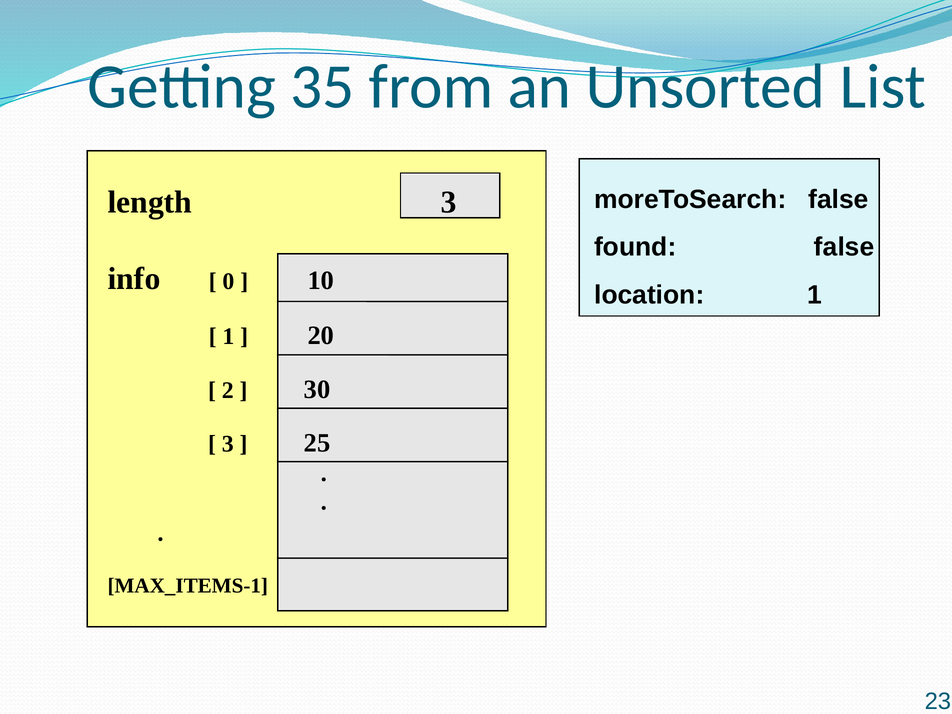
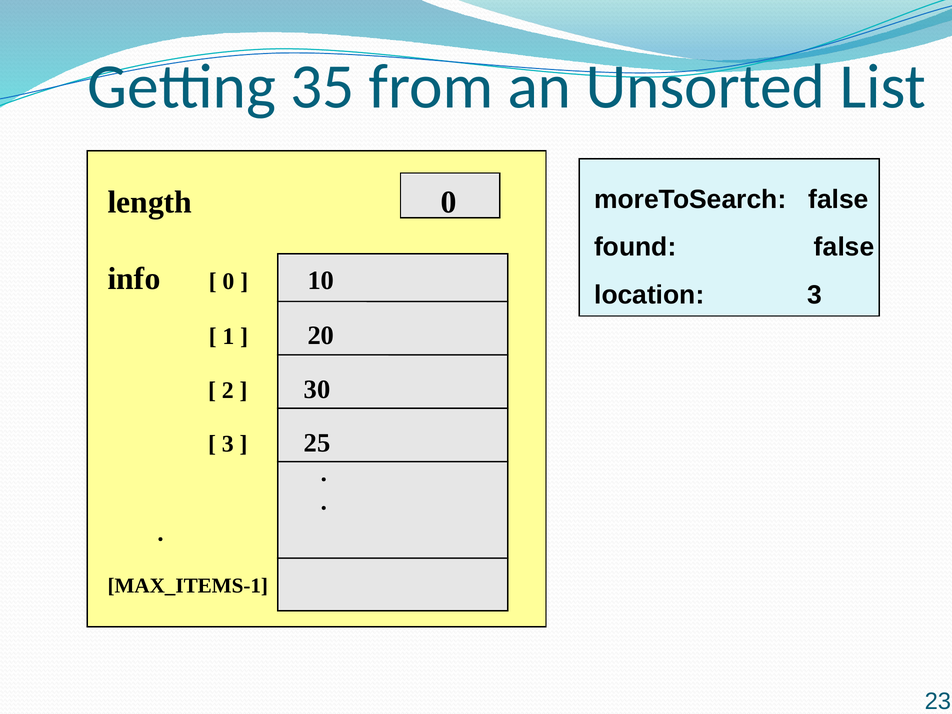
length 3: 3 -> 0
location 1: 1 -> 3
